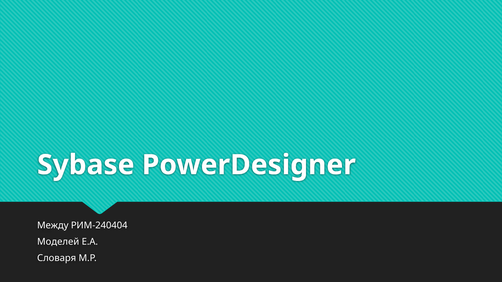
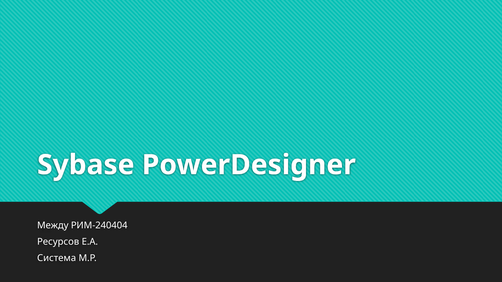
Моделей: Моделей -> Ресурсов
Словаря: Словаря -> Система
